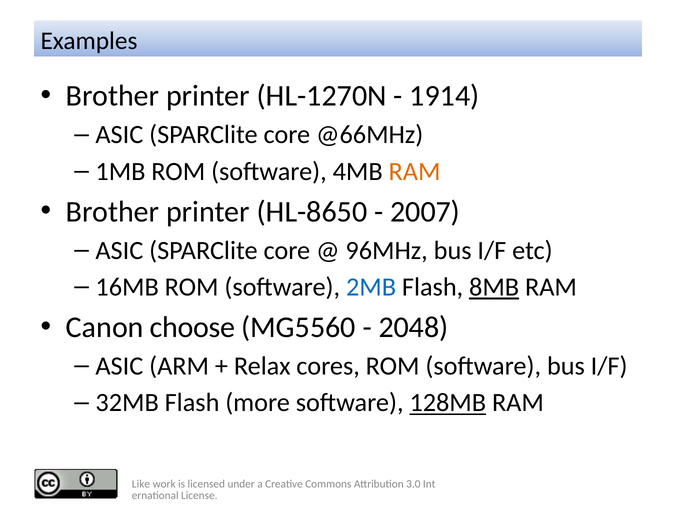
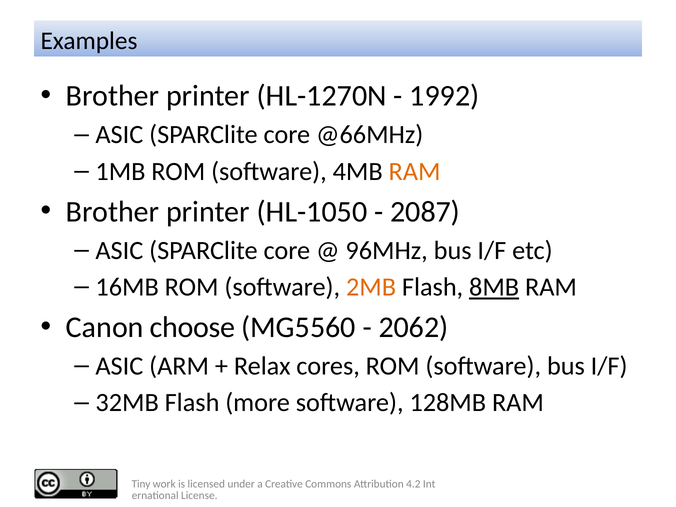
1914: 1914 -> 1992
HL-8650: HL-8650 -> HL-1050
2007: 2007 -> 2087
2MB colour: blue -> orange
2048: 2048 -> 2062
128MB underline: present -> none
Like: Like -> Tiny
3.0: 3.0 -> 4.2
